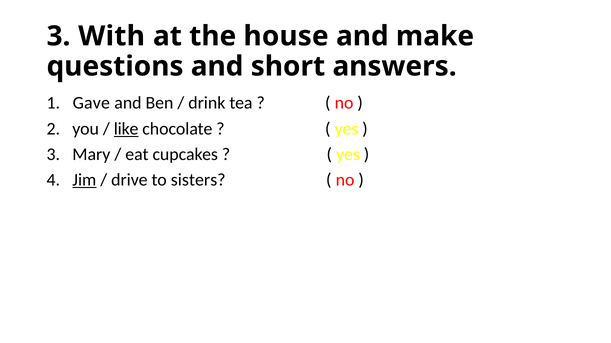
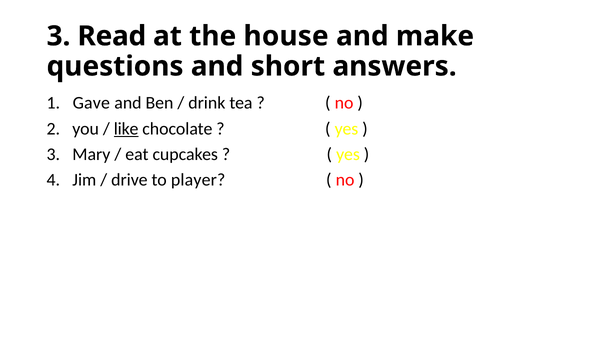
With: With -> Read
Jim underline: present -> none
sisters: sisters -> player
